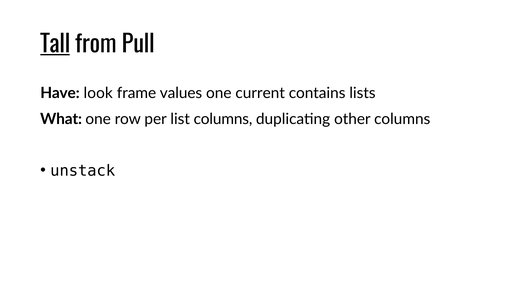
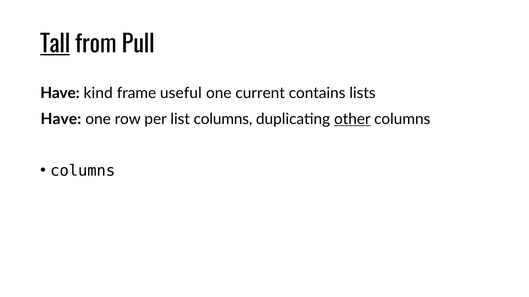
look: look -> kind
values: values -> useful
What at (61, 119): What -> Have
other underline: none -> present
unstack at (83, 171): unstack -> columns
